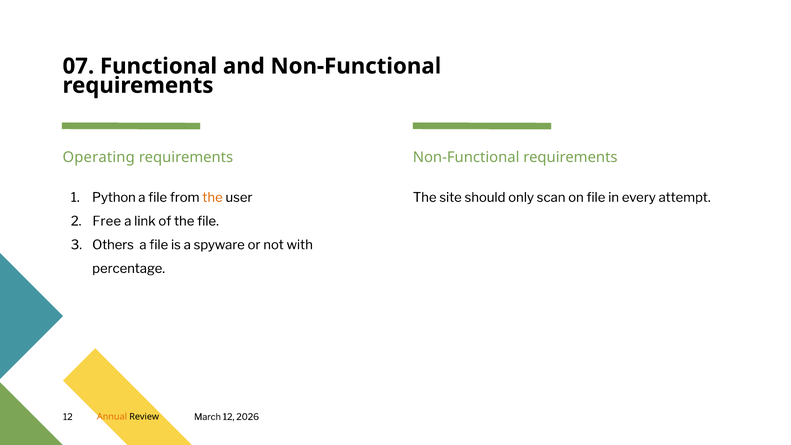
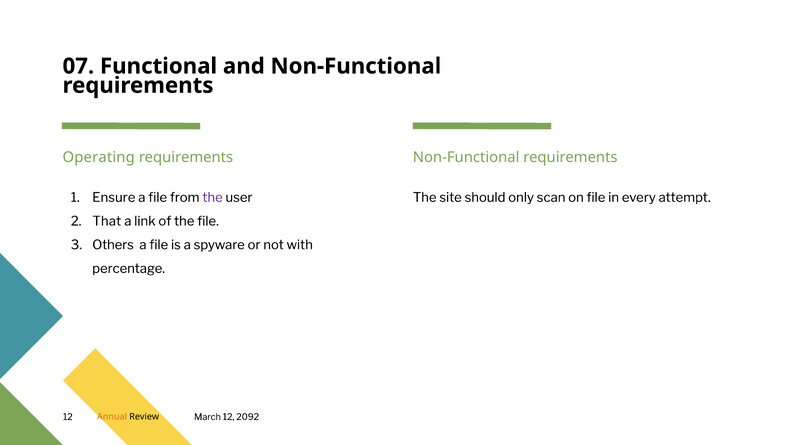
Python: Python -> Ensure
the at (213, 197) colour: orange -> purple
Free: Free -> That
2026: 2026 -> 2092
